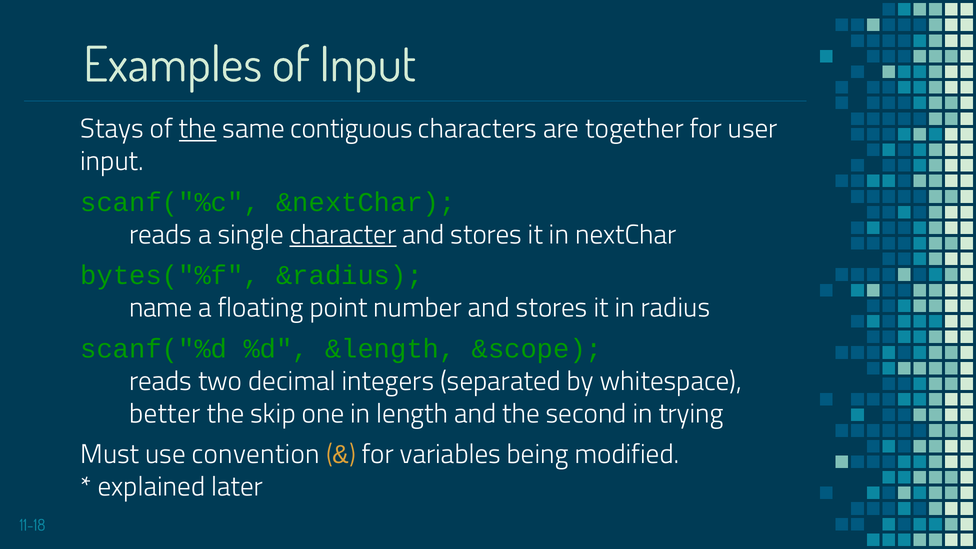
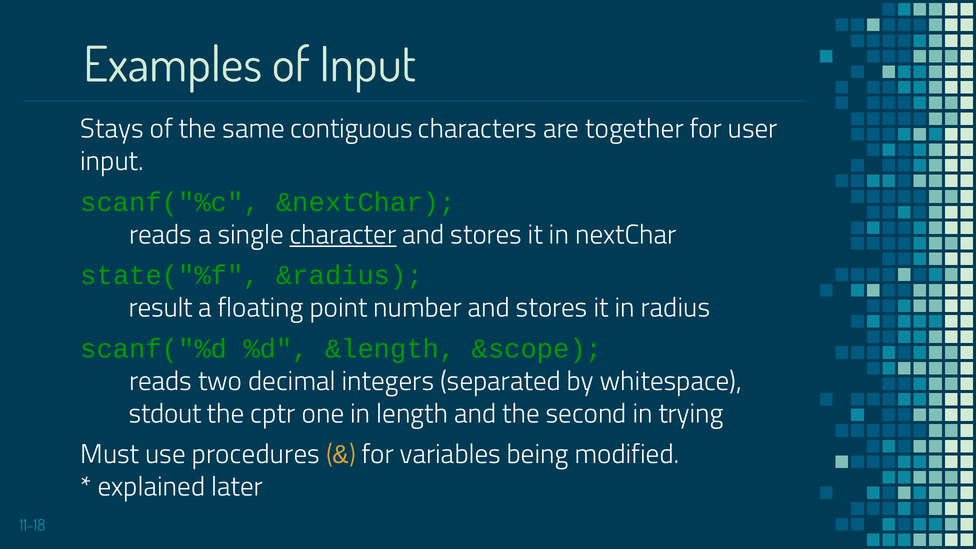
the at (198, 129) underline: present -> none
bytes("%f: bytes("%f -> state("%f
name: name -> result
better: better -> stdout
skip: skip -> cptr
convention: convention -> procedures
